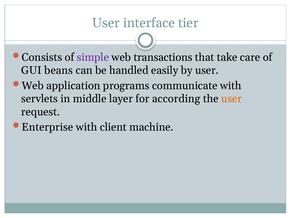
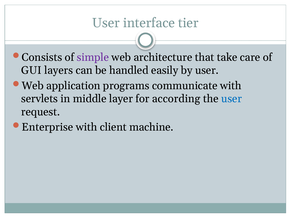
transactions: transactions -> architecture
beans: beans -> layers
user at (232, 99) colour: orange -> blue
